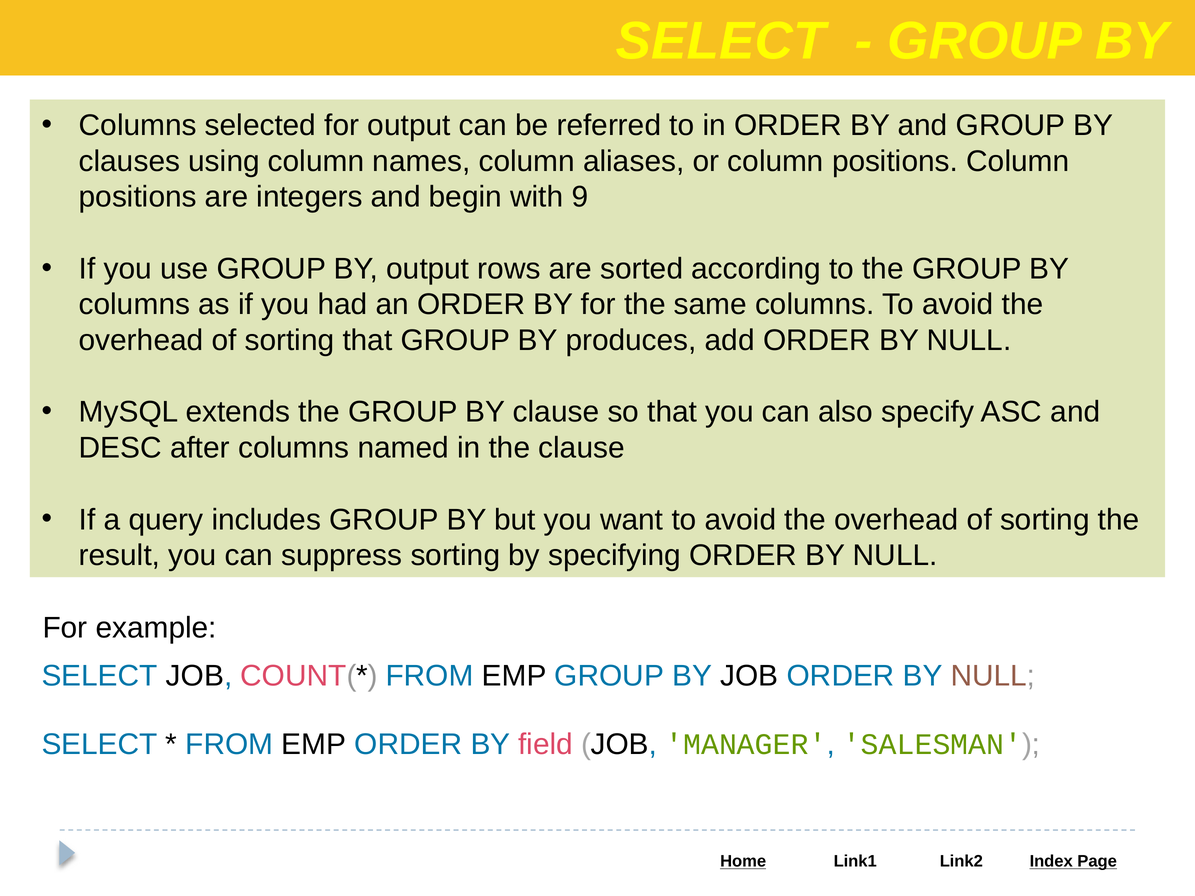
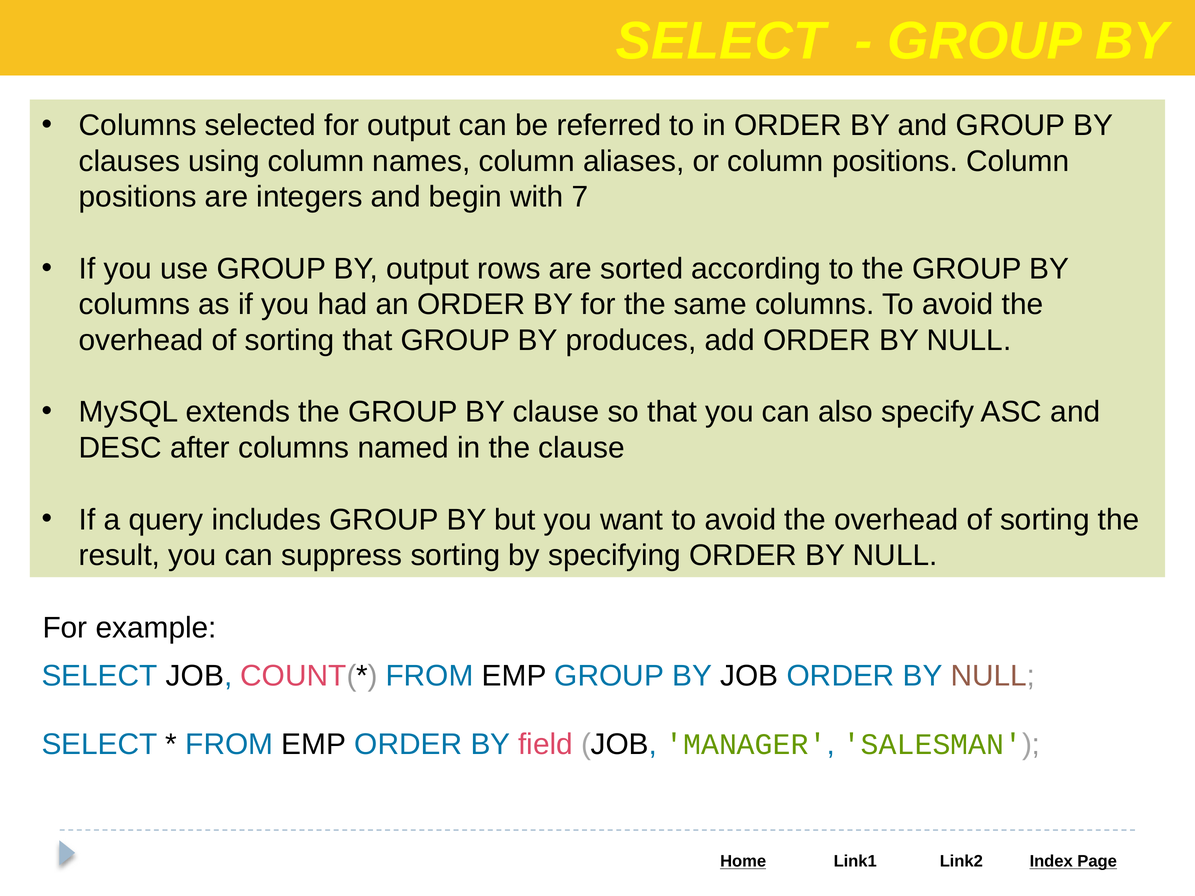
9: 9 -> 7
